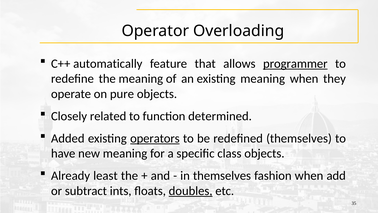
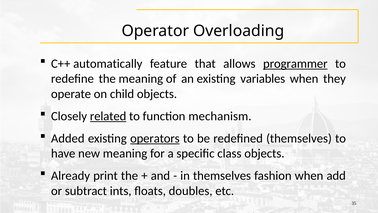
existing meaning: meaning -> variables
pure: pure -> child
related underline: none -> present
determined: determined -> mechanism
least: least -> print
doubles underline: present -> none
